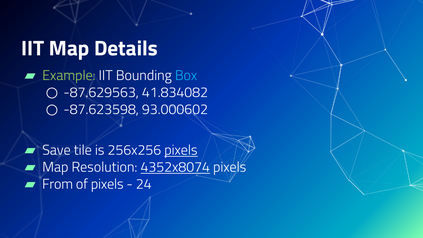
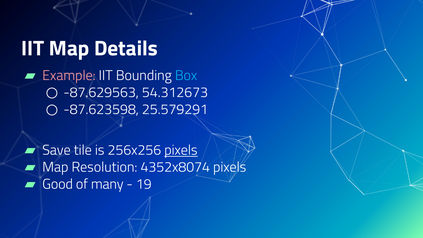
Example colour: light green -> pink
41.834082: 41.834082 -> 54.312673
93.000602: 93.000602 -> 25.579291
4352x8074 underline: present -> none
From: From -> Good
of pixels: pixels -> many
24: 24 -> 19
